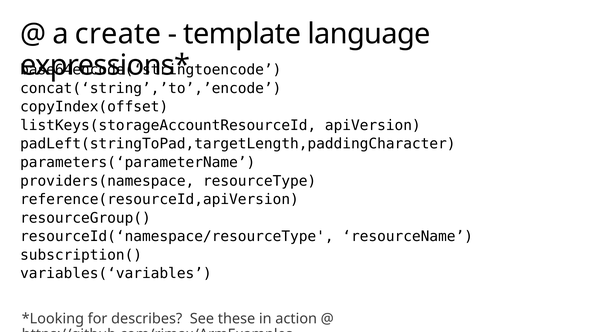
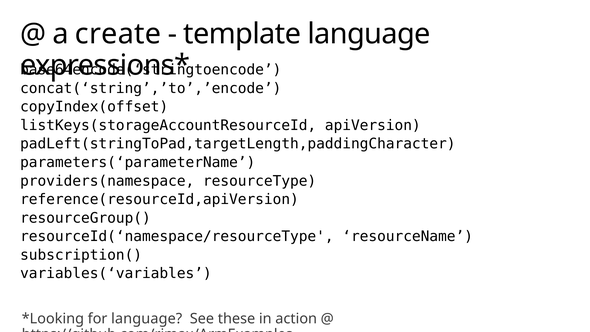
for describes: describes -> language
